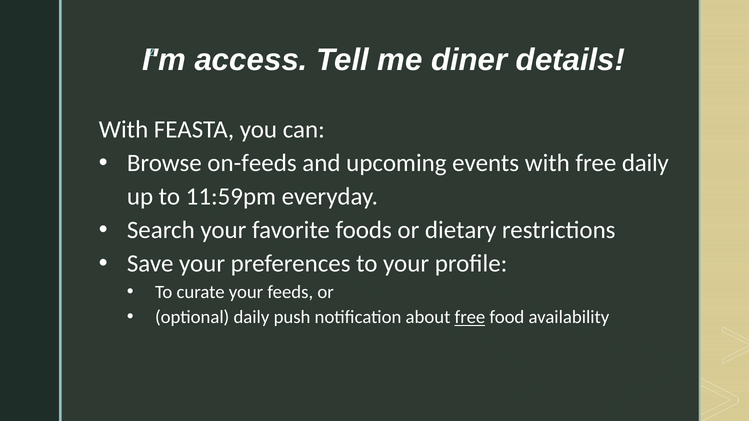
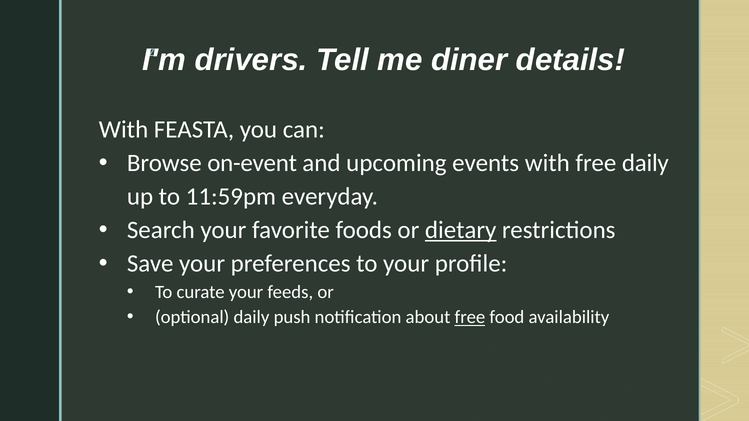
access: access -> drivers
on-feeds: on-feeds -> on-event
dietary underline: none -> present
